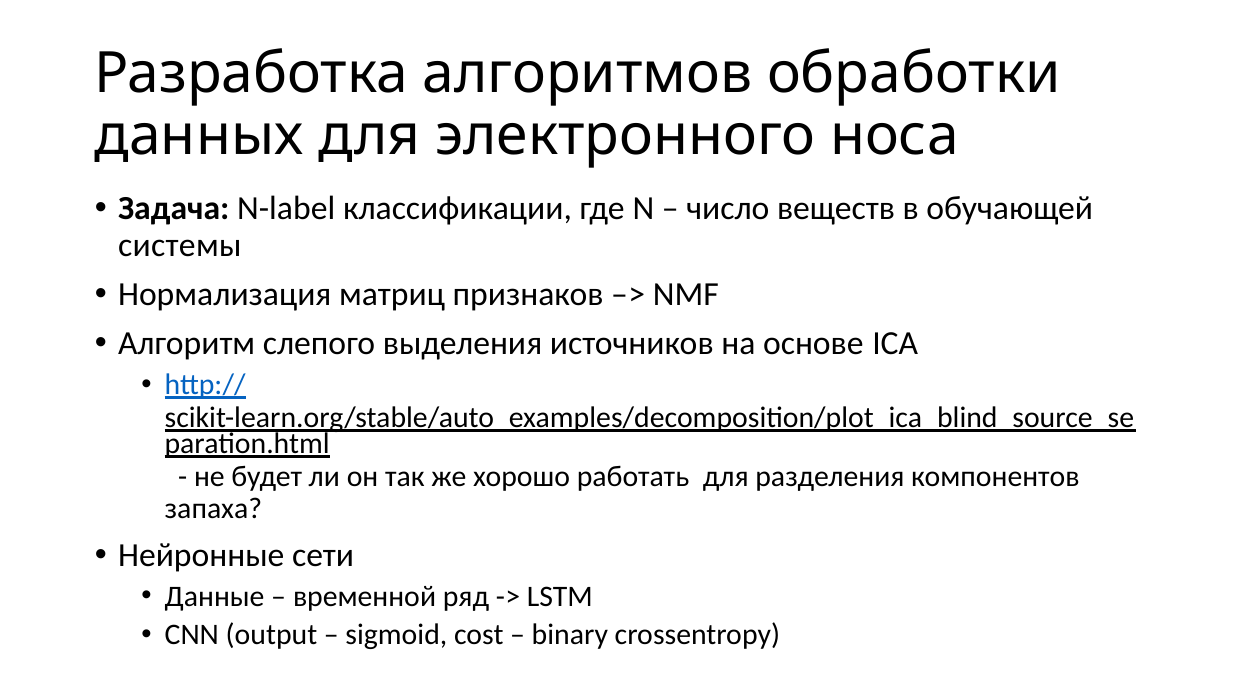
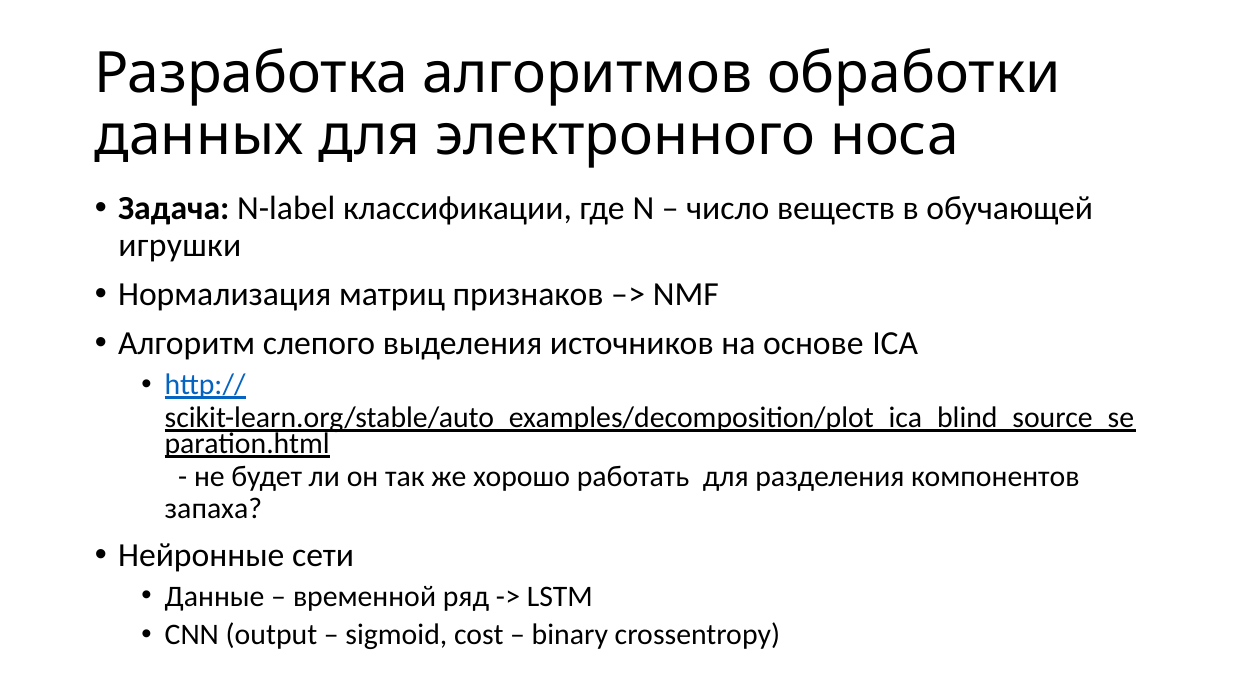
системы: системы -> игрушки
